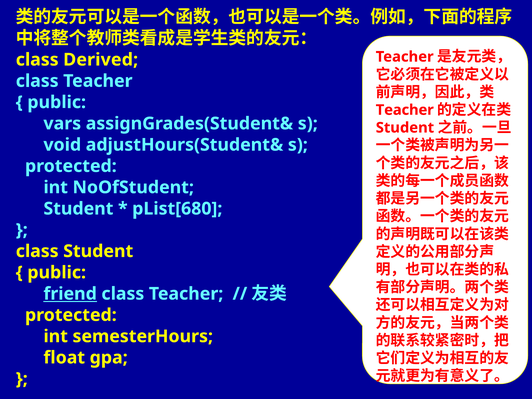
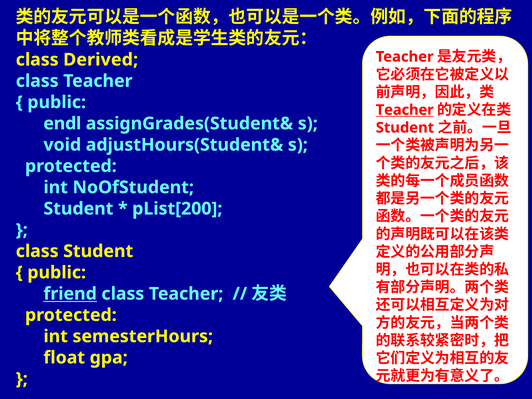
Teacher at (405, 110) underline: none -> present
vars: vars -> endl
pList[680: pList[680 -> pList[200
